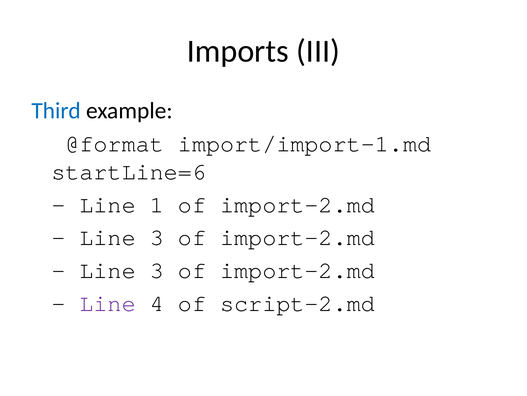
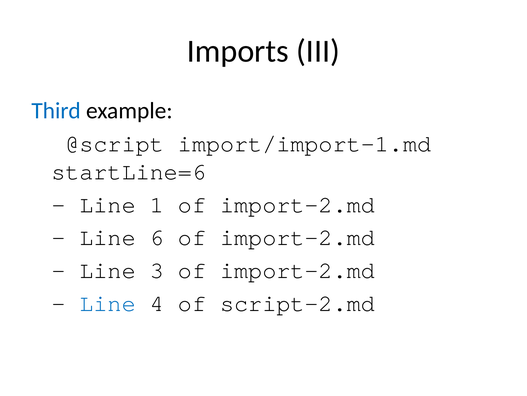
@format: @format -> @script
3 at (157, 237): 3 -> 6
Line at (108, 303) colour: purple -> blue
